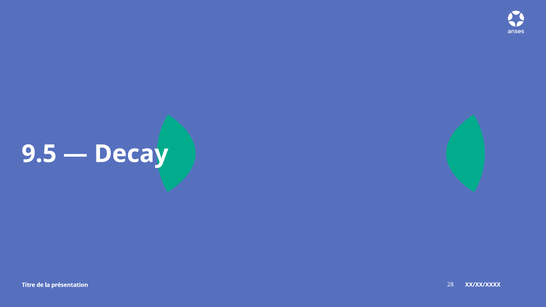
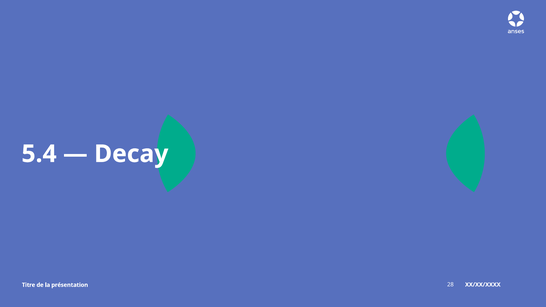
9.5: 9.5 -> 5.4
